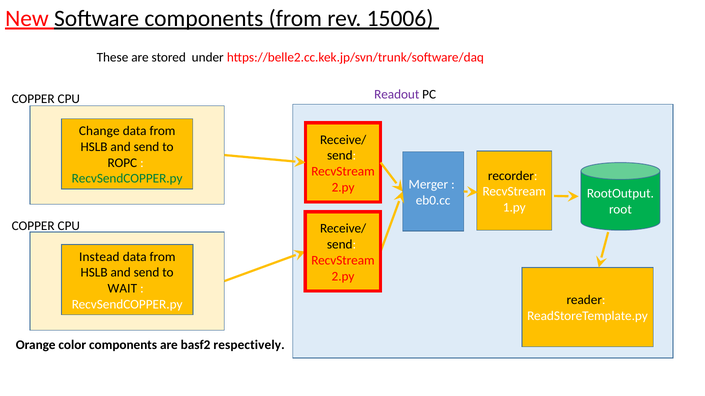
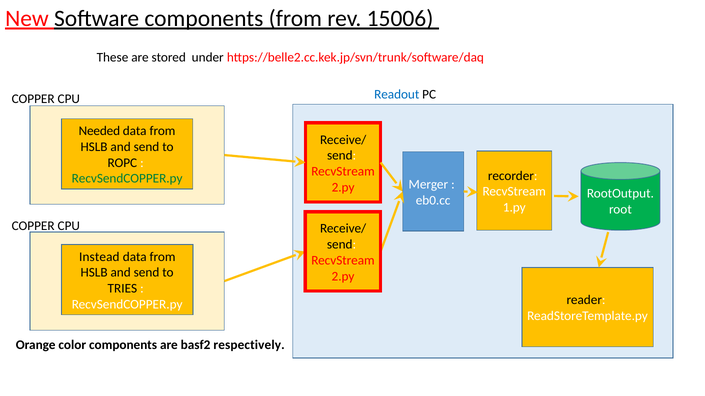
Readout colour: purple -> blue
Change: Change -> Needed
WAIT: WAIT -> TRIES
